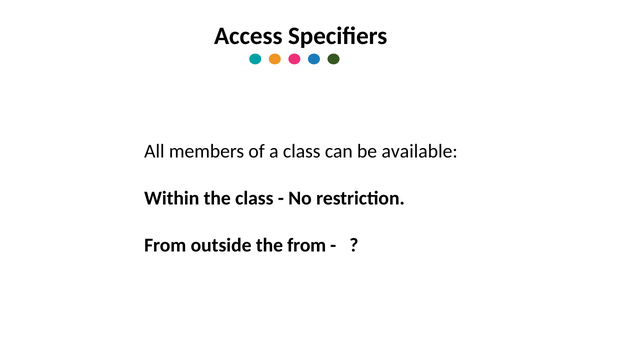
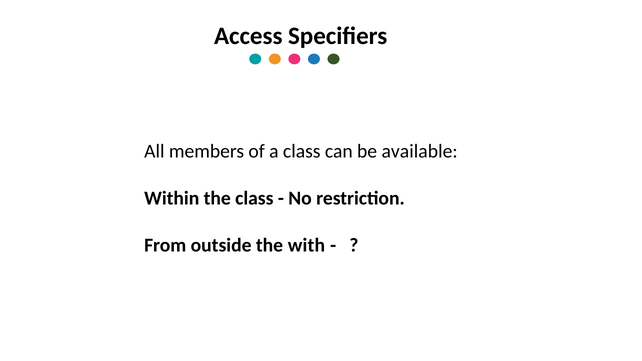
the from: from -> with
